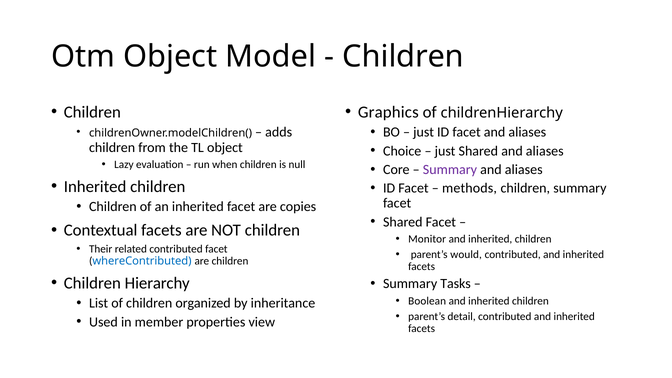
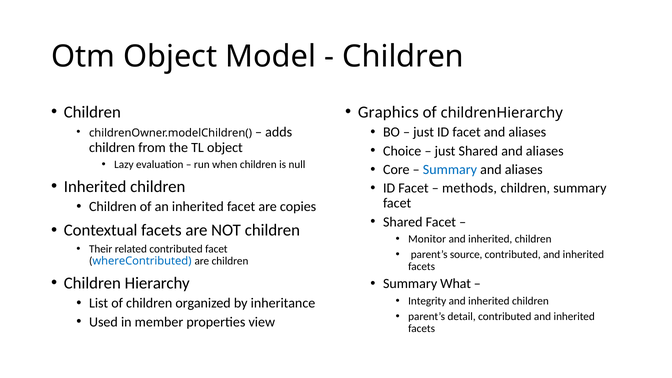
Summary at (450, 170) colour: purple -> blue
would: would -> source
Tasks: Tasks -> What
Boolean: Boolean -> Integrity
